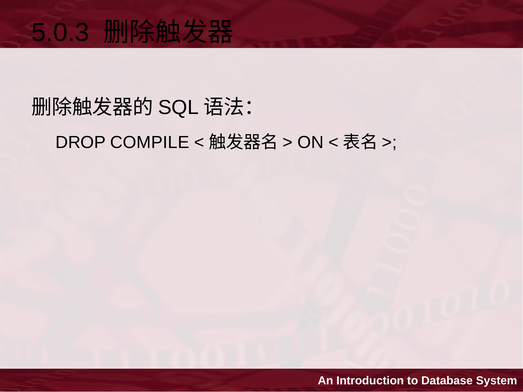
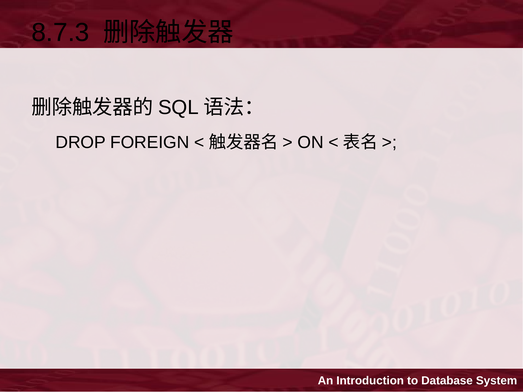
5.0.3: 5.0.3 -> 8.7.3
COMPILE: COMPILE -> FOREIGN
